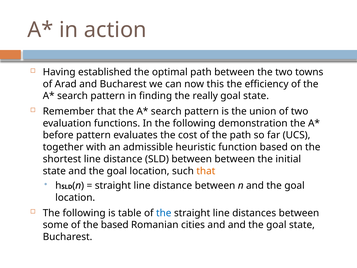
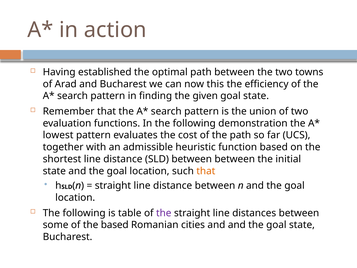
really: really -> given
before: before -> lowest
the at (164, 213) colour: blue -> purple
